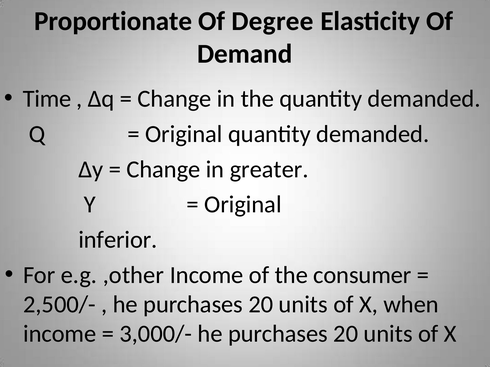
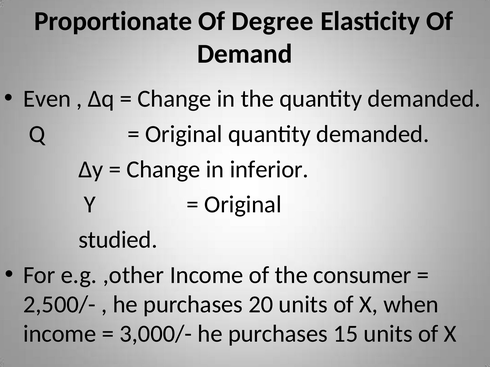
Time: Time -> Even
greater: greater -> inferior
inferior: inferior -> studied
3,000/- he purchases 20: 20 -> 15
